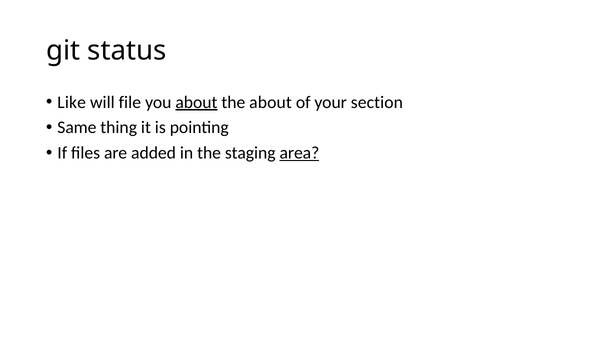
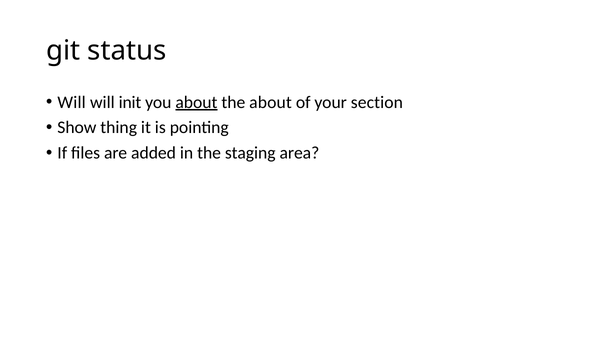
Like at (72, 102): Like -> Will
file: file -> init
Same: Same -> Show
area underline: present -> none
